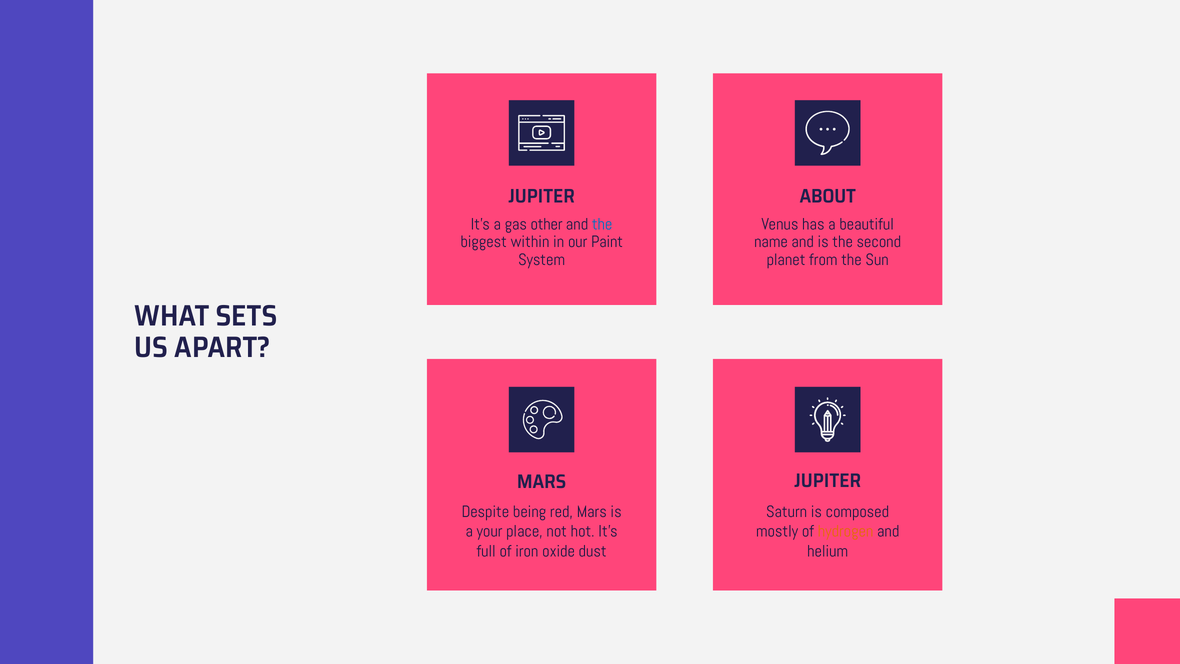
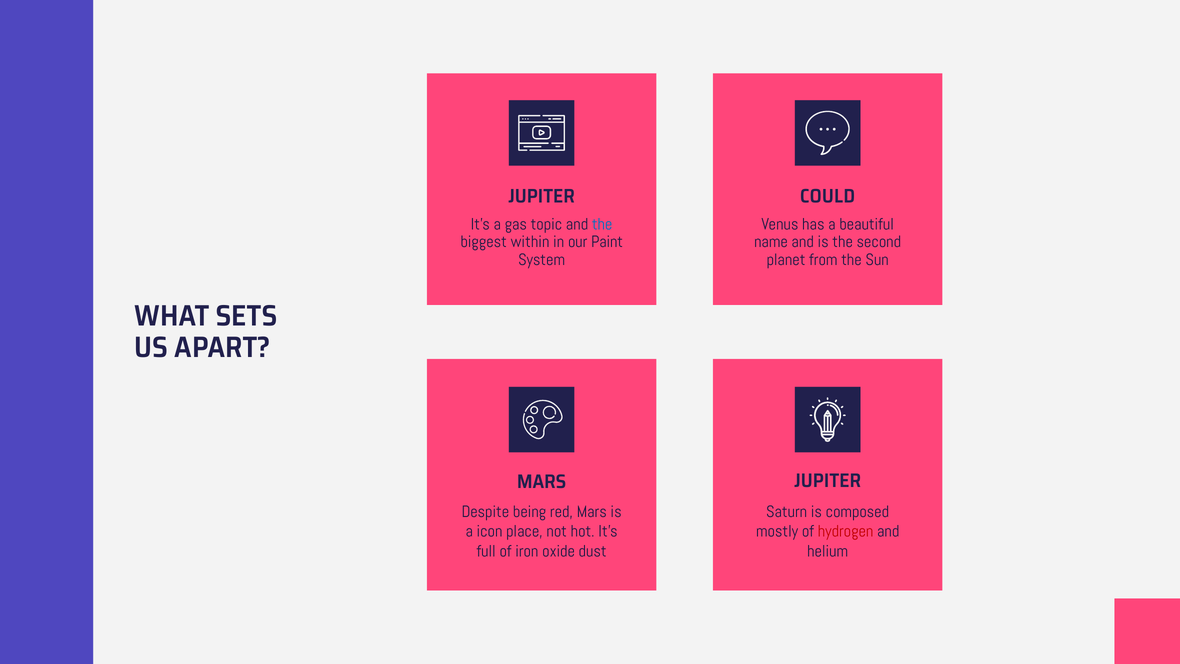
ABOUT: ABOUT -> COULD
other: other -> topic
your: your -> icon
hydrogen colour: orange -> red
